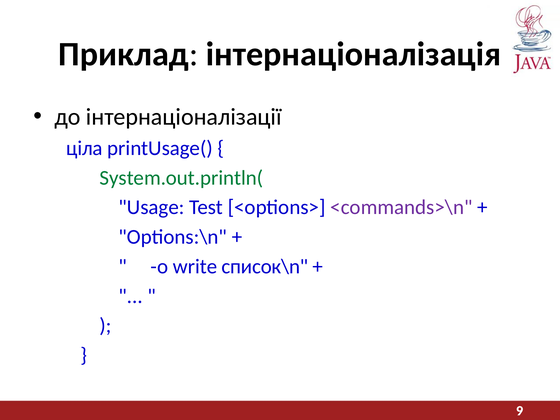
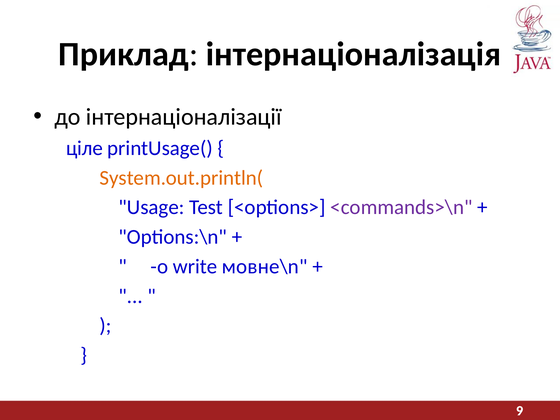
ціла: ціла -> ціле
System.out.println( colour: green -> orange
список\n: список\n -> мовне\n
